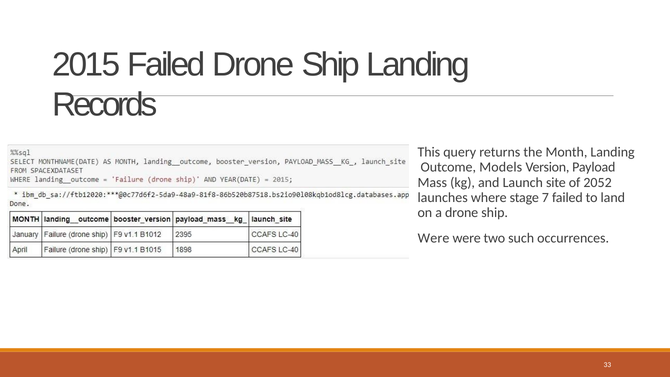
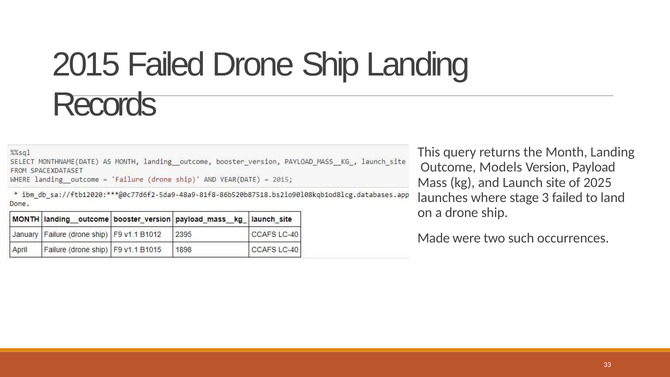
2052: 2052 -> 2025
7: 7 -> 3
Were at (434, 238): Were -> Made
